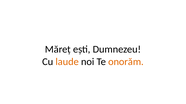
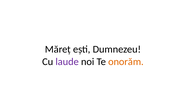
laude colour: orange -> purple
